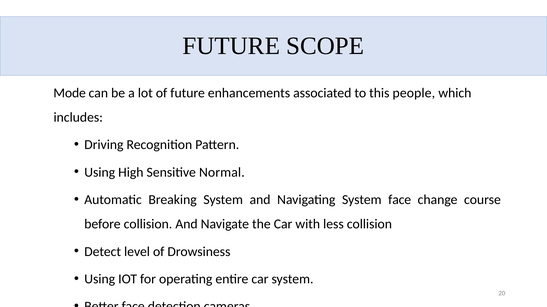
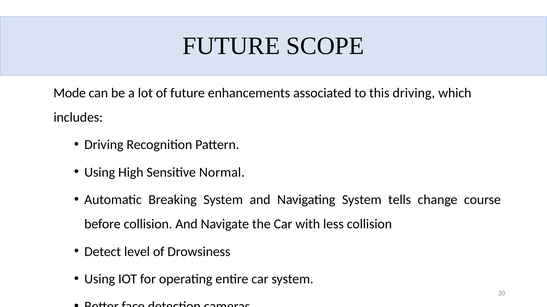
this people: people -> driving
System face: face -> tells
